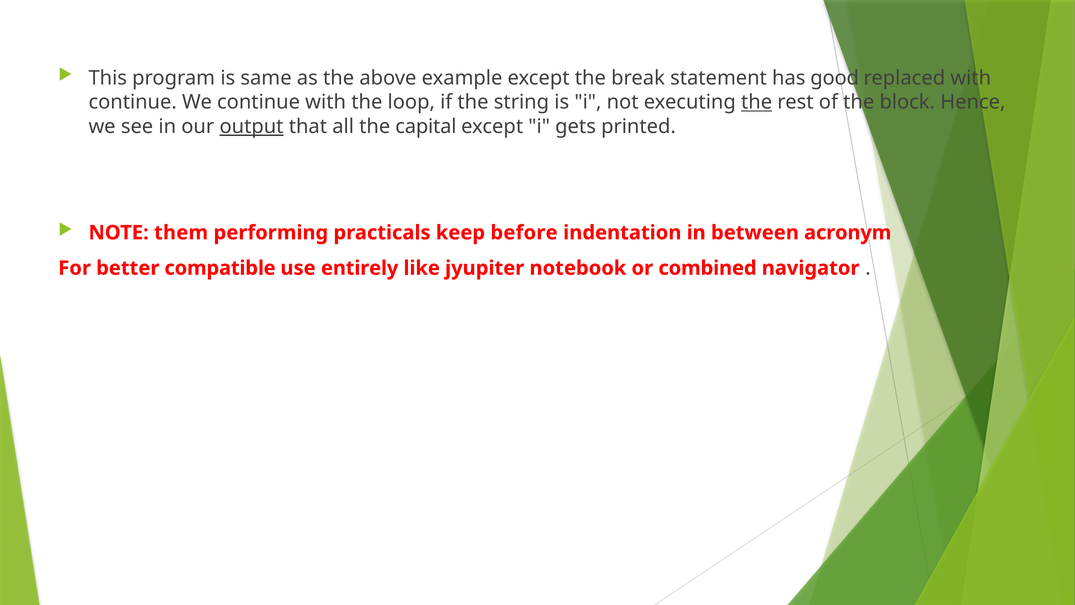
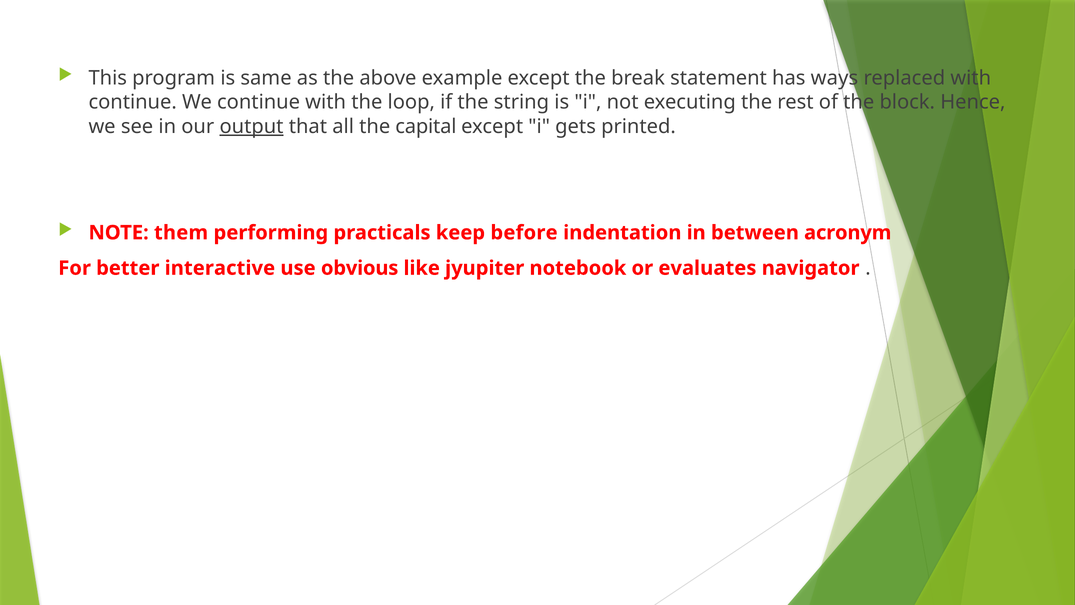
good: good -> ways
the at (757, 102) underline: present -> none
compatible: compatible -> interactive
entirely: entirely -> obvious
combined: combined -> evaluates
